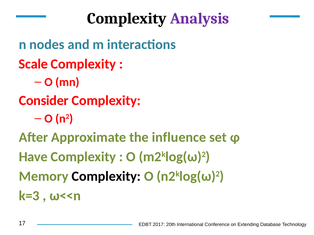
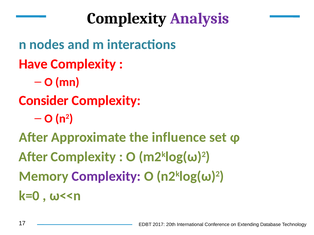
Scale: Scale -> Have
Have at (33, 157): Have -> After
Complexity at (106, 177) colour: black -> purple
k=3: k=3 -> k=0
